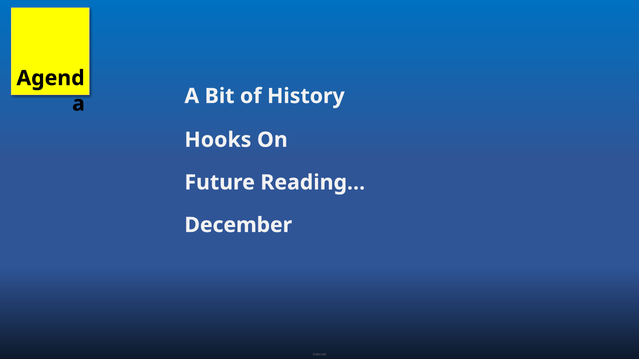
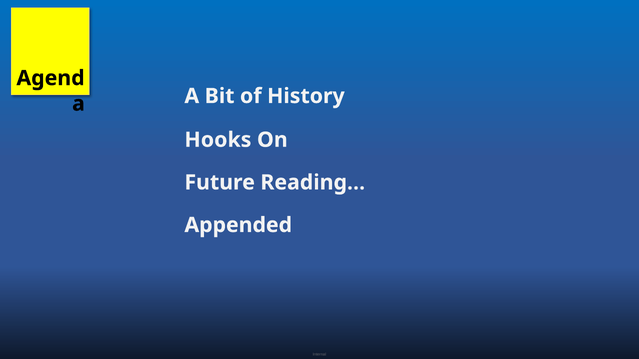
December: December -> Appended
